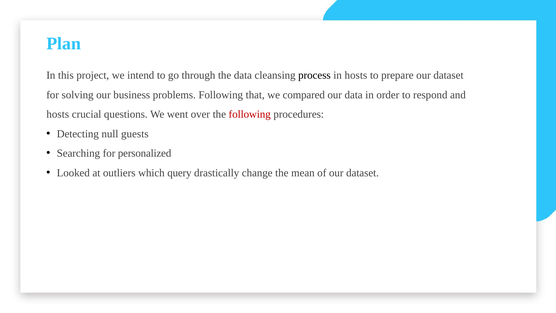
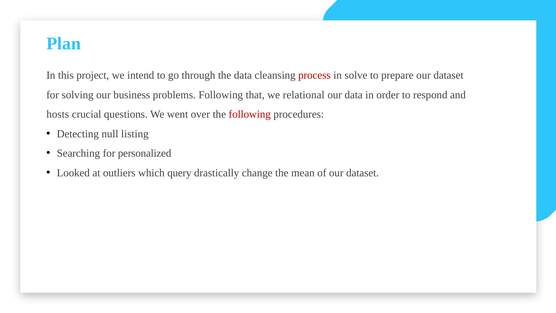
process colour: black -> red
in hosts: hosts -> solve
compared: compared -> relational
guests: guests -> listing
